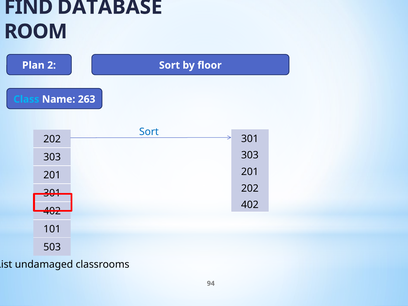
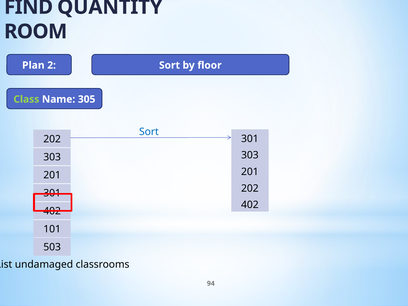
DATABASE: DATABASE -> QUANTITY
Class colour: light blue -> light green
263: 263 -> 305
